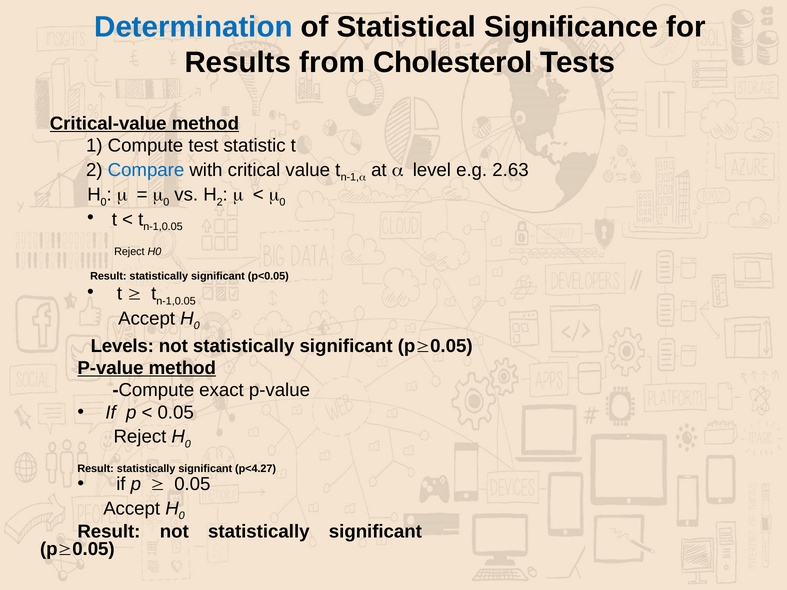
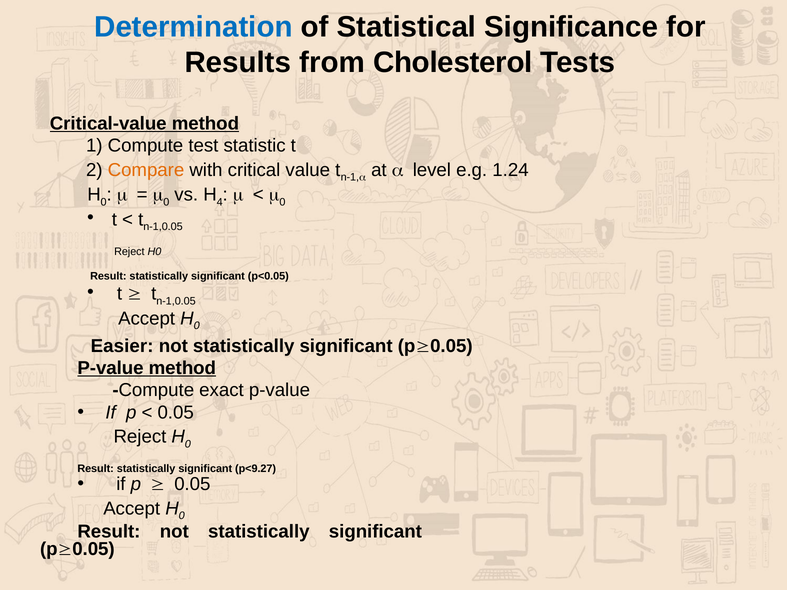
Compare colour: blue -> orange
2.63: 2.63 -> 1.24
2 at (220, 202): 2 -> 4
Levels: Levels -> Easier
p<4.27: p<4.27 -> p<9.27
